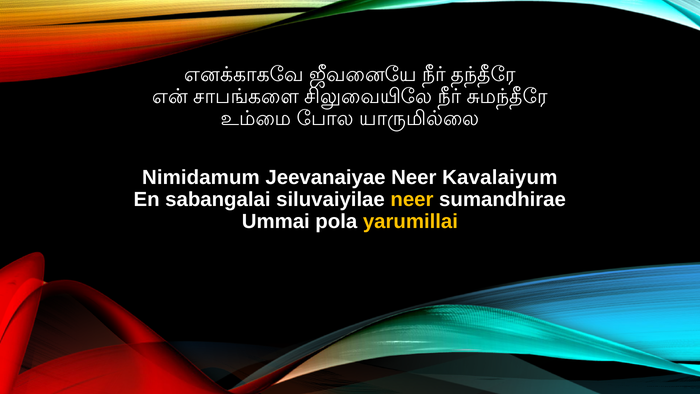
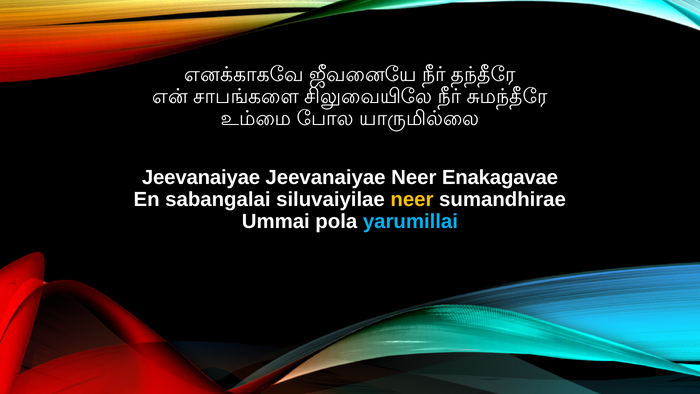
Nimidamum at (201, 177): Nimidamum -> Jeevanaiyae
Kavalaiyum: Kavalaiyum -> Enakagavae
yarumillai colour: yellow -> light blue
